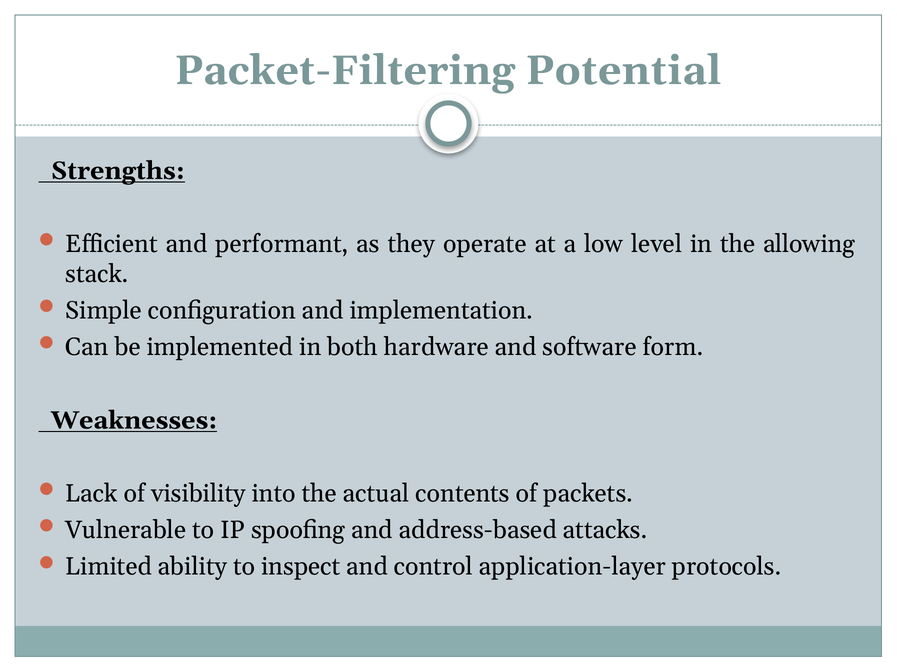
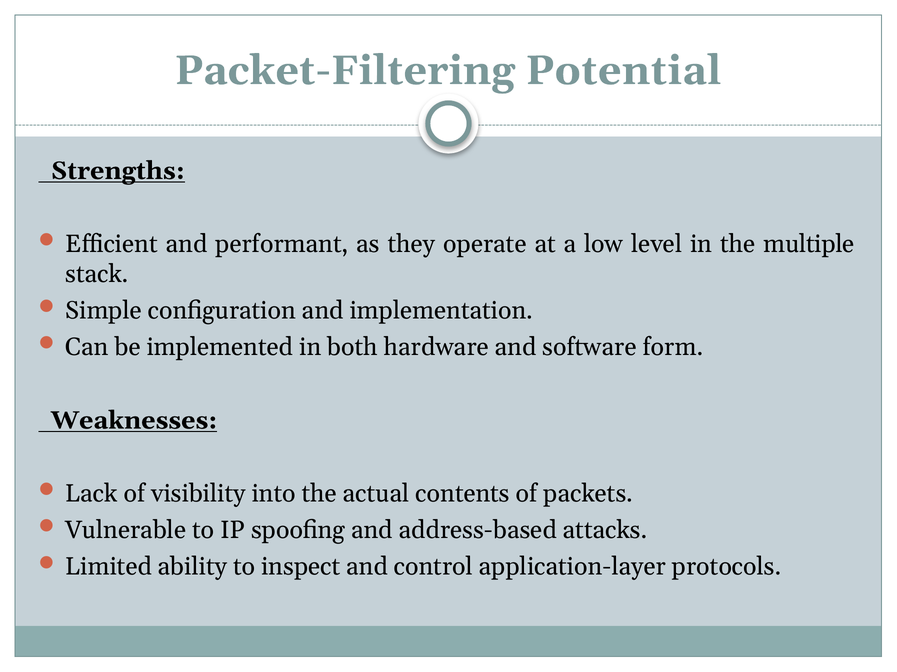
allowing: allowing -> multiple
